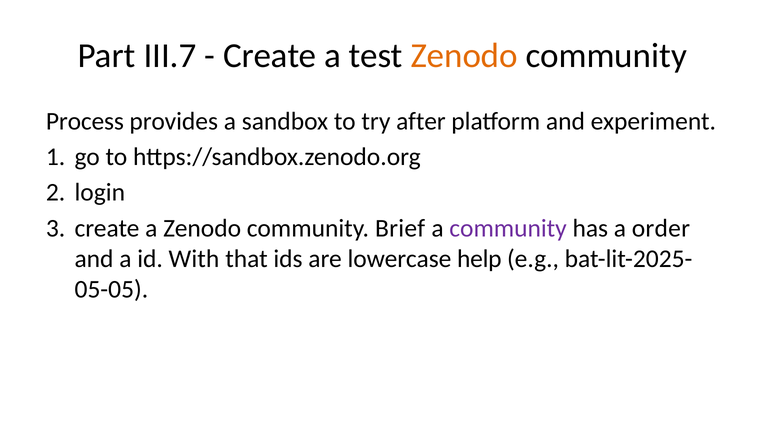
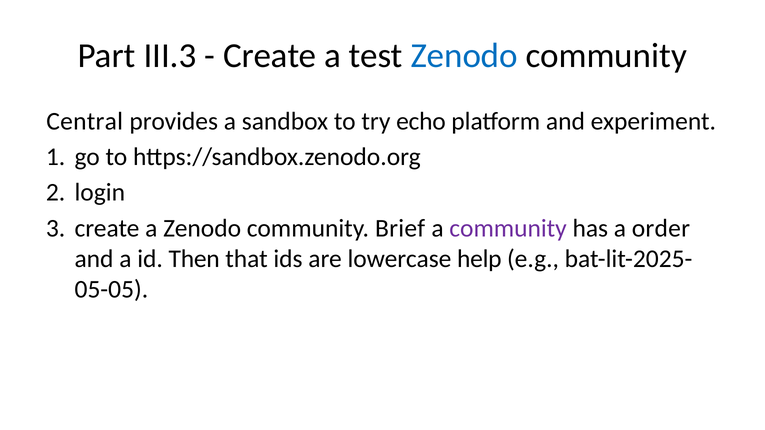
III.7: III.7 -> III.3
Zenodo at (464, 56) colour: orange -> blue
Process: Process -> Central
after: after -> echo
With: With -> Then
